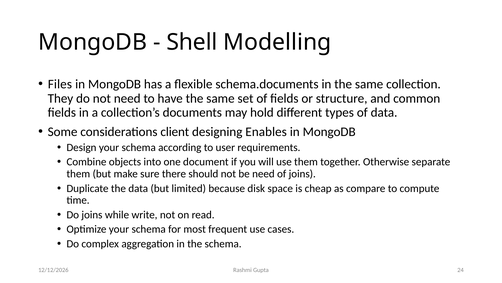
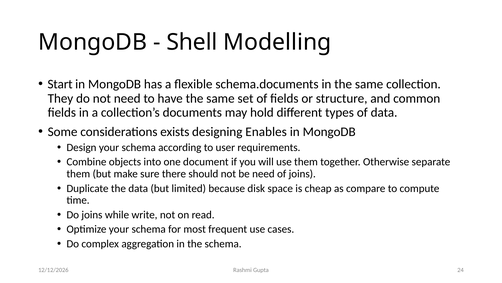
Files: Files -> Start
client: client -> exists
